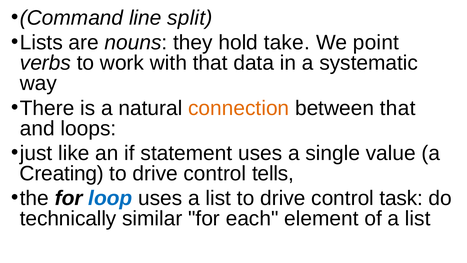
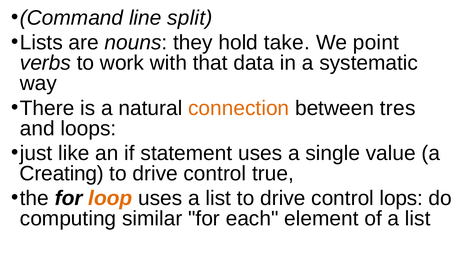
between that: that -> tres
tells: tells -> true
loop colour: blue -> orange
task: task -> lops
technically: technically -> computing
